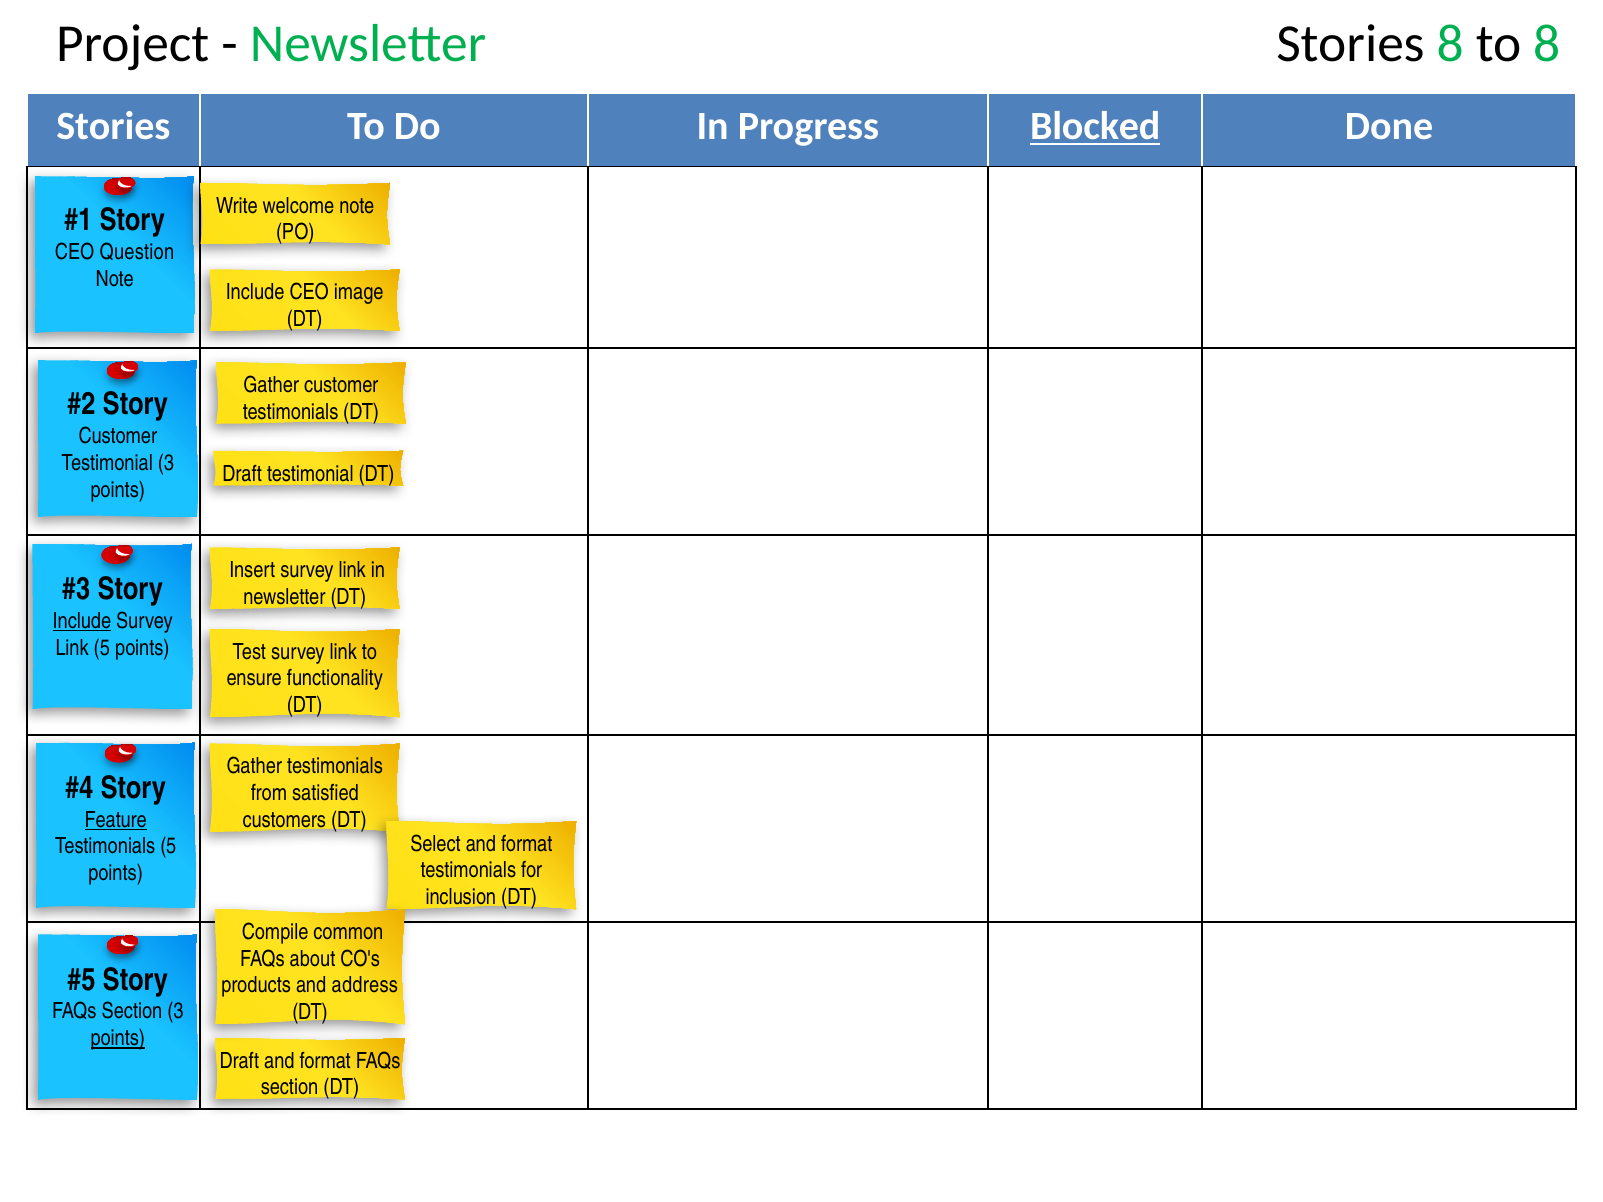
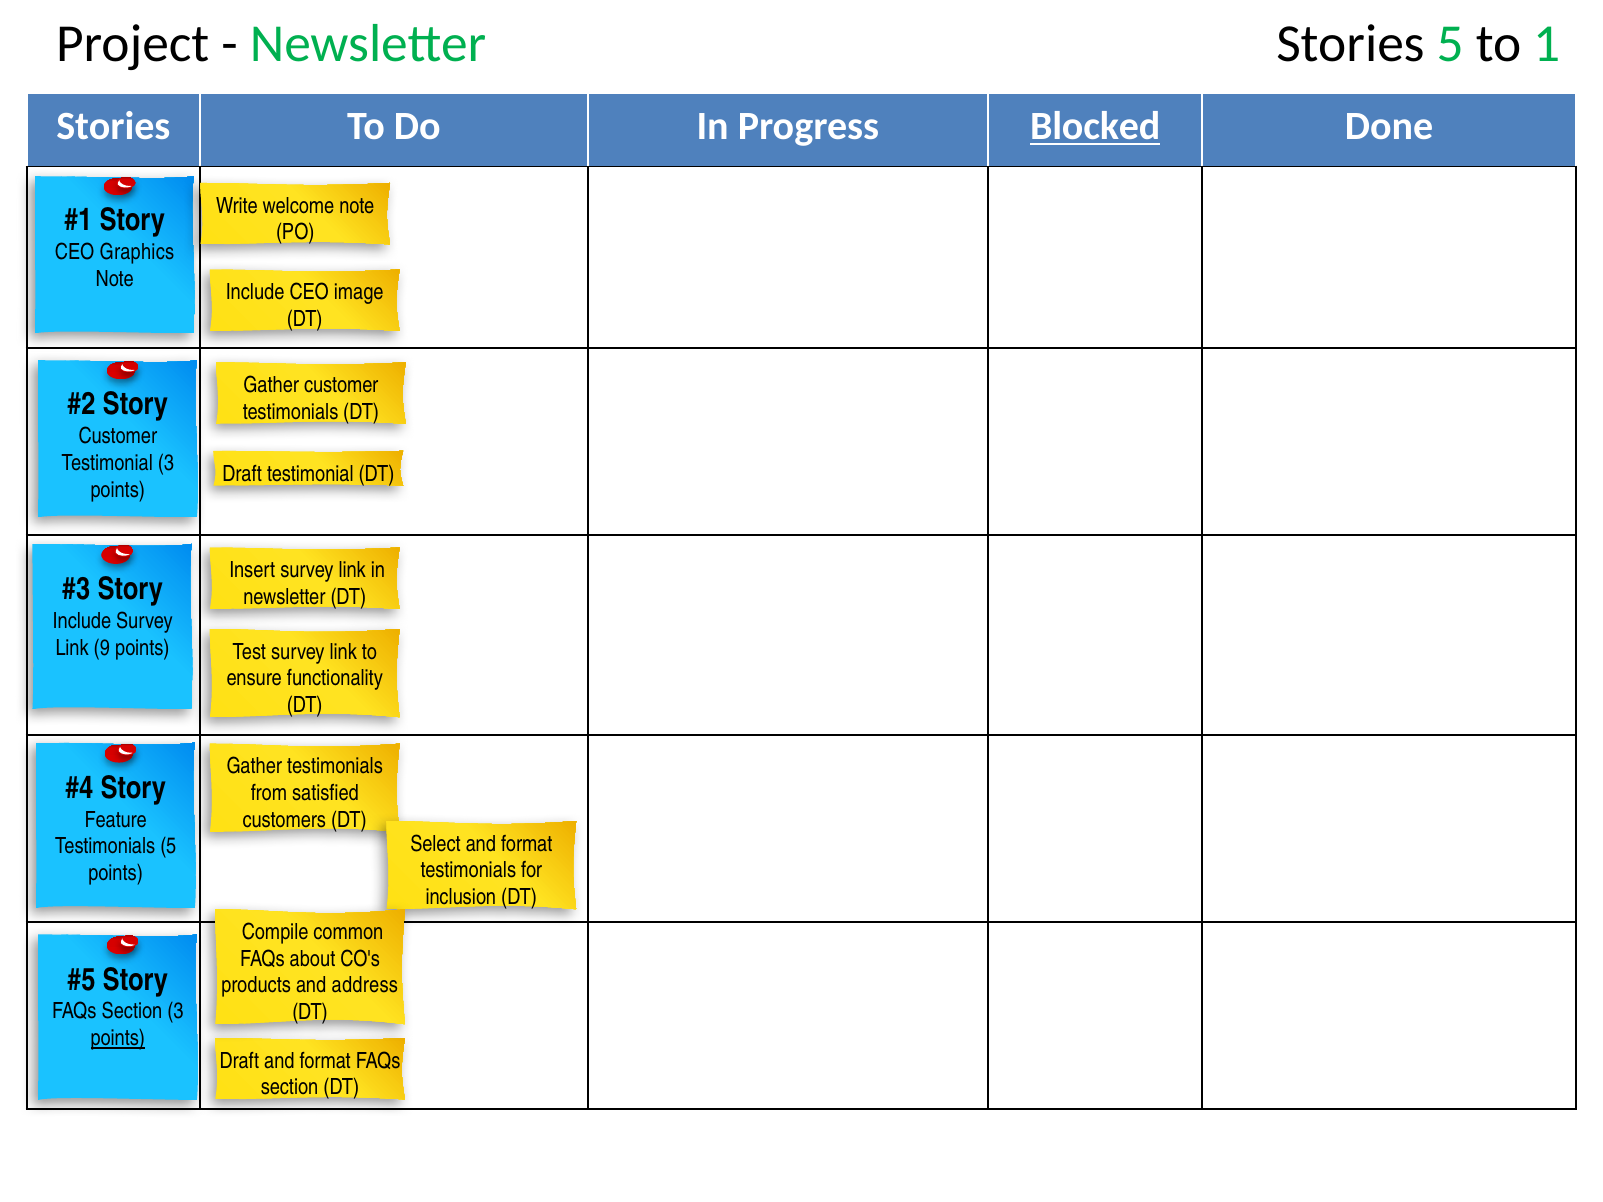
Stories 8: 8 -> 5
to 8: 8 -> 1
Question: Question -> Graphics
Include at (82, 621) underline: present -> none
Link 5: 5 -> 9
Feature underline: present -> none
